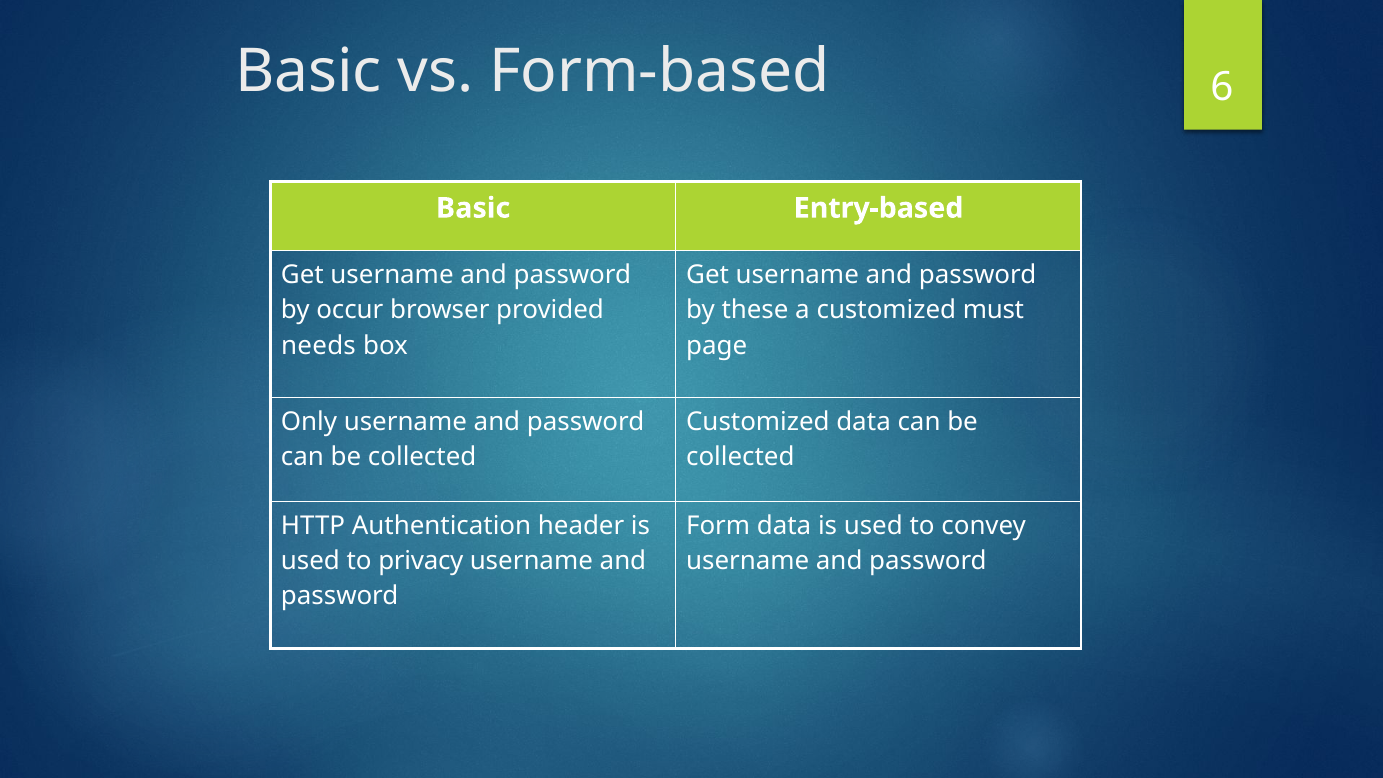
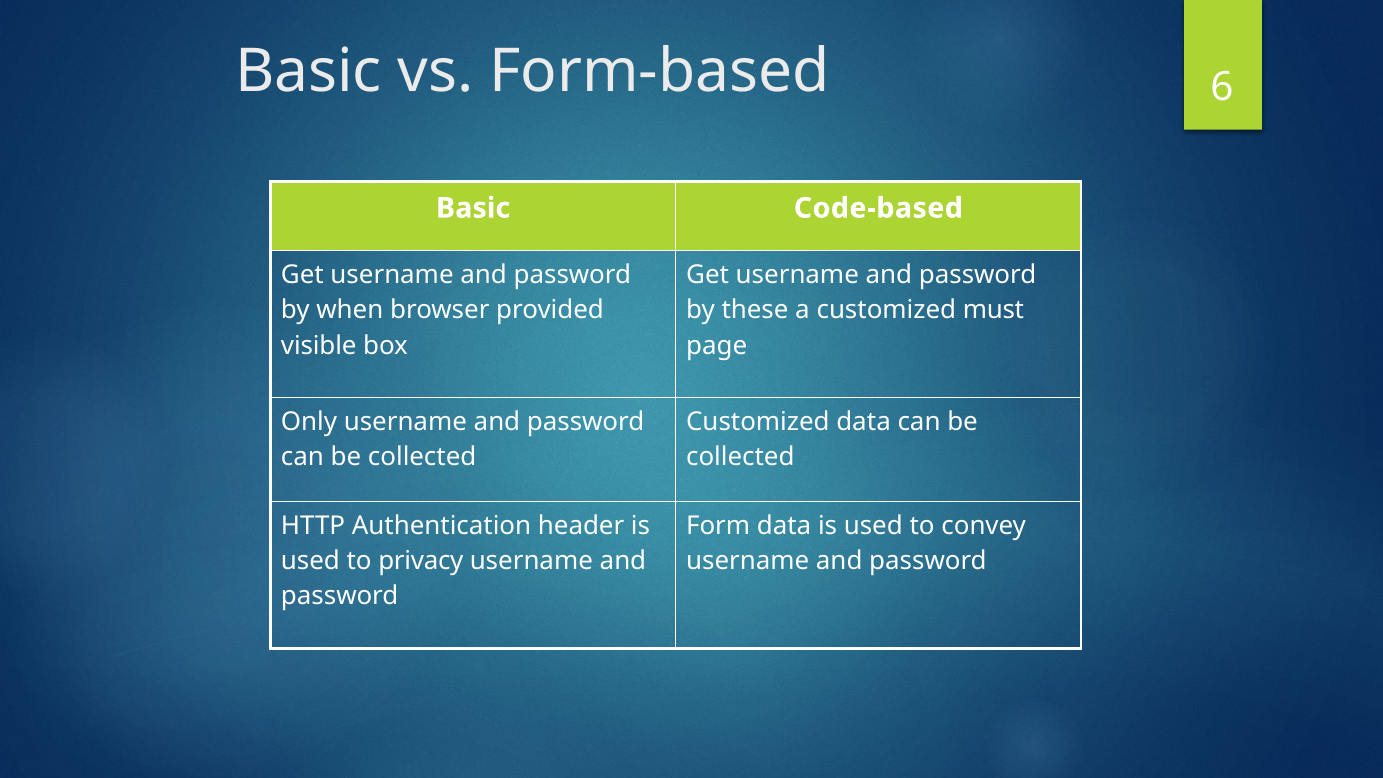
Entry-based: Entry-based -> Code-based
occur: occur -> when
needs: needs -> visible
